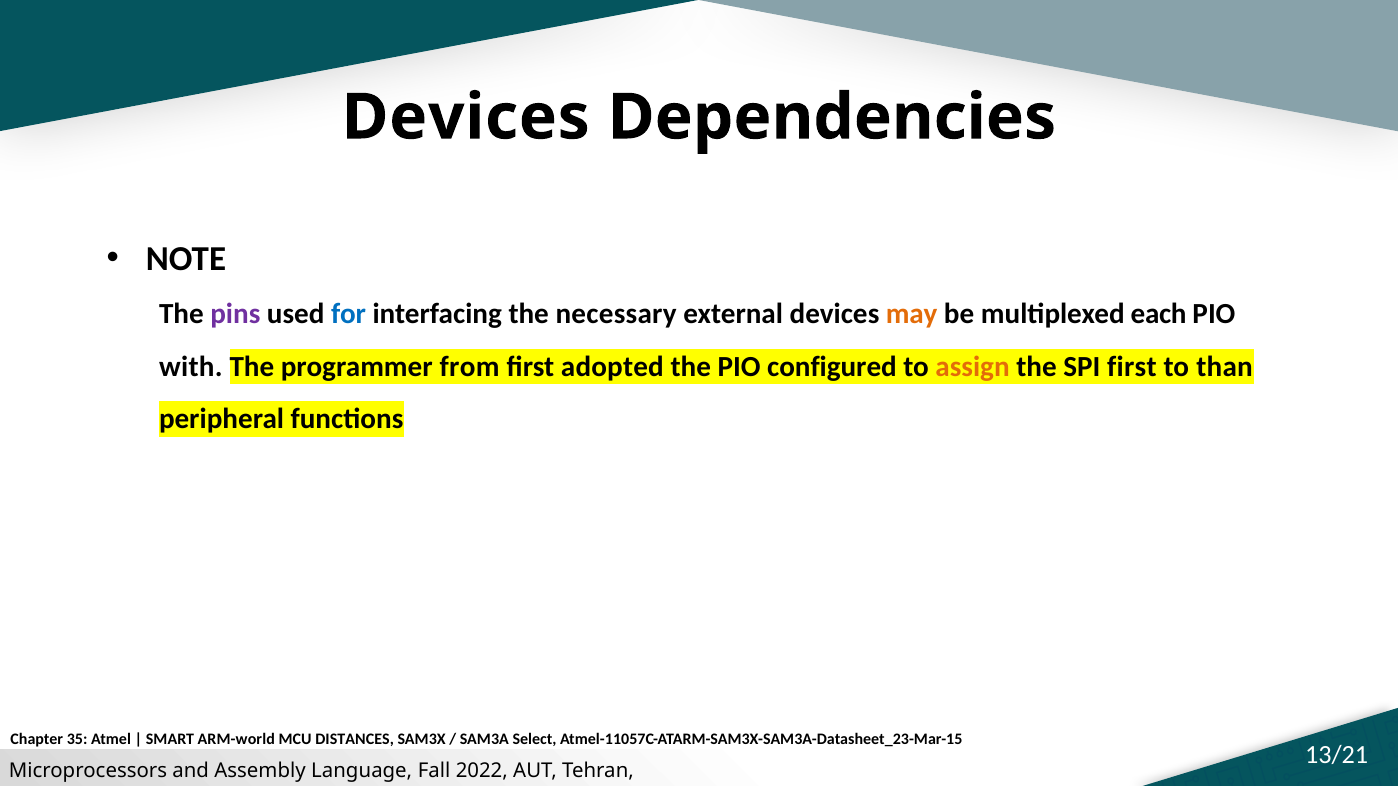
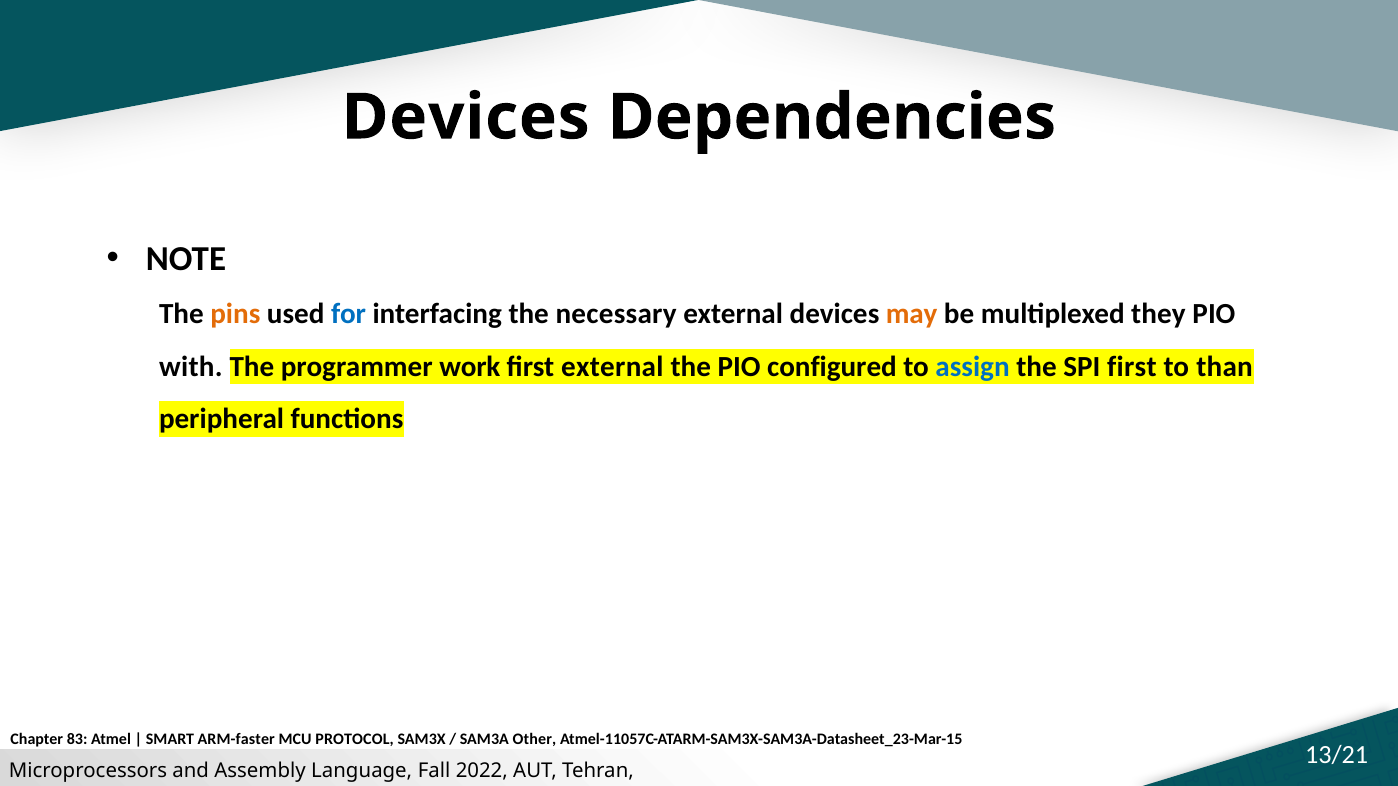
pins colour: purple -> orange
each: each -> they
from: from -> work
first adopted: adopted -> external
assign colour: orange -> blue
35: 35 -> 83
ARM-world: ARM-world -> ARM-faster
DISTANCES: DISTANCES -> PROTOCOL
Select: Select -> Other
